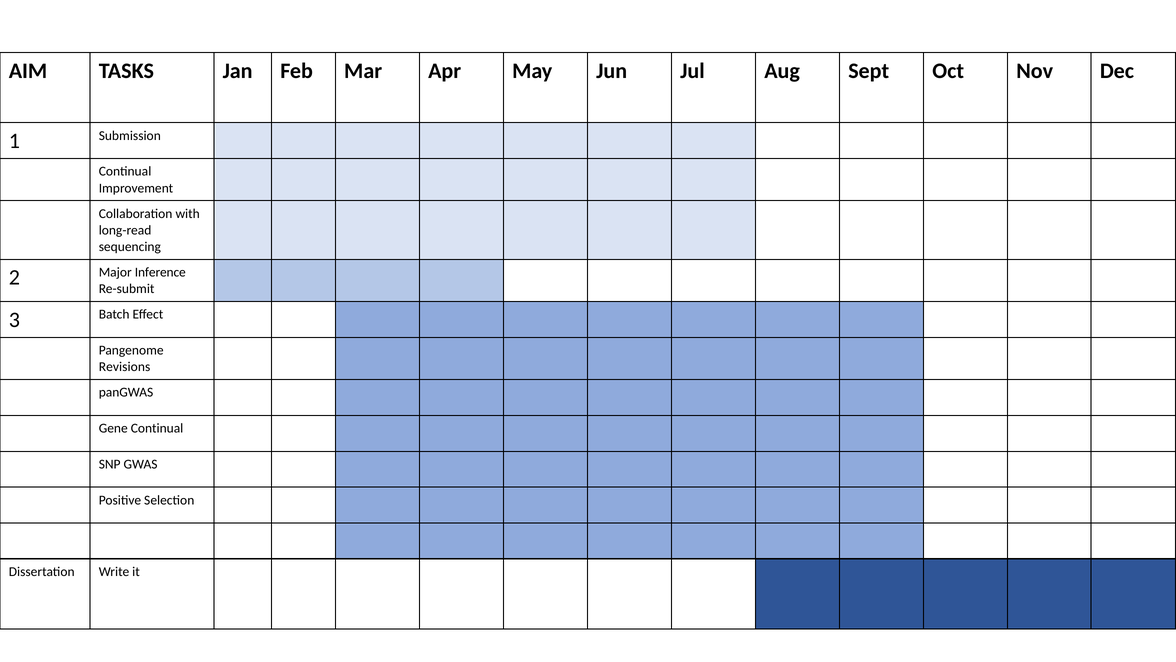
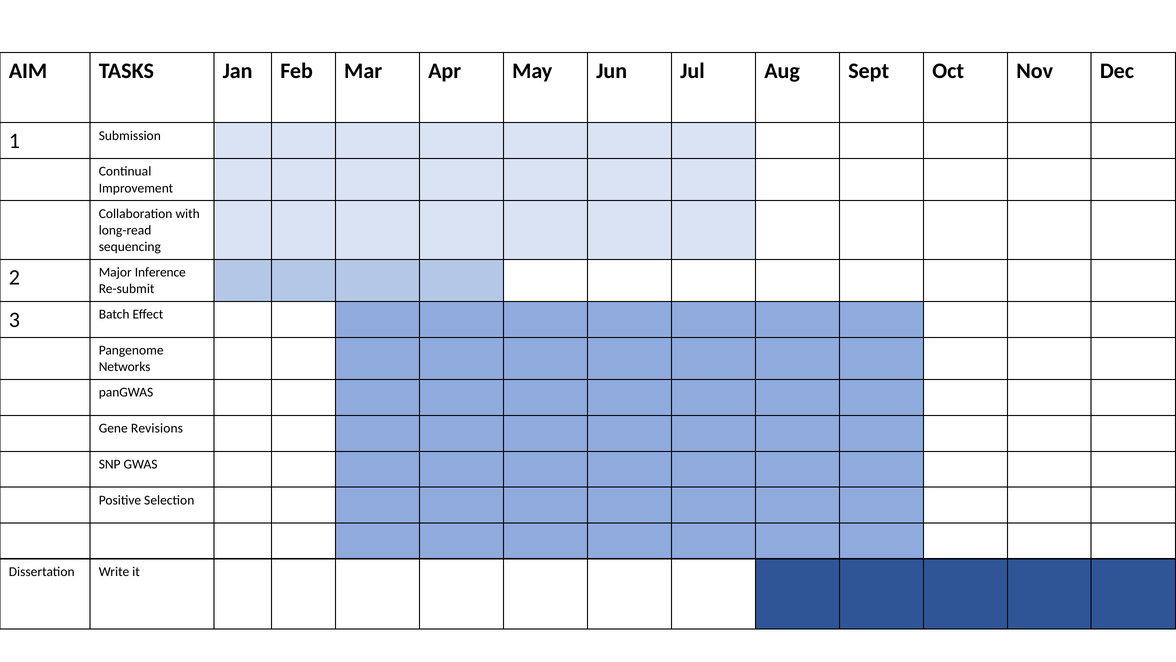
Revisions: Revisions -> Networks
Gene Continual: Continual -> Revisions
